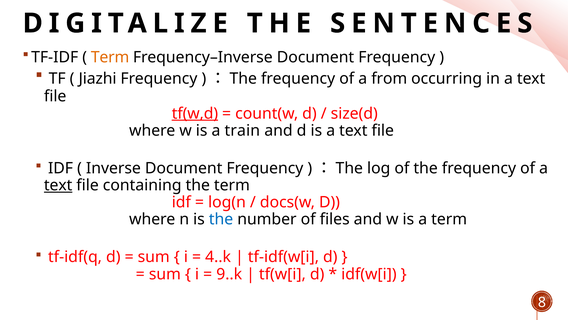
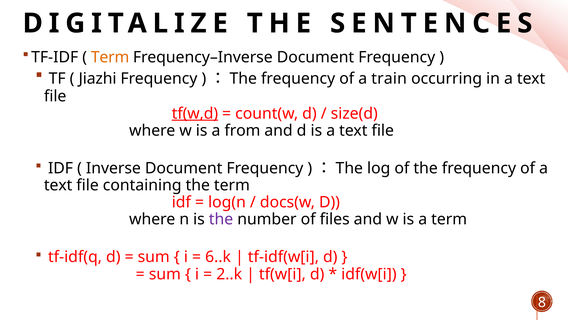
from: from -> train
train: train -> from
text at (58, 185) underline: present -> none
the at (221, 219) colour: blue -> purple
4..k: 4..k -> 6..k
9..k: 9..k -> 2..k
